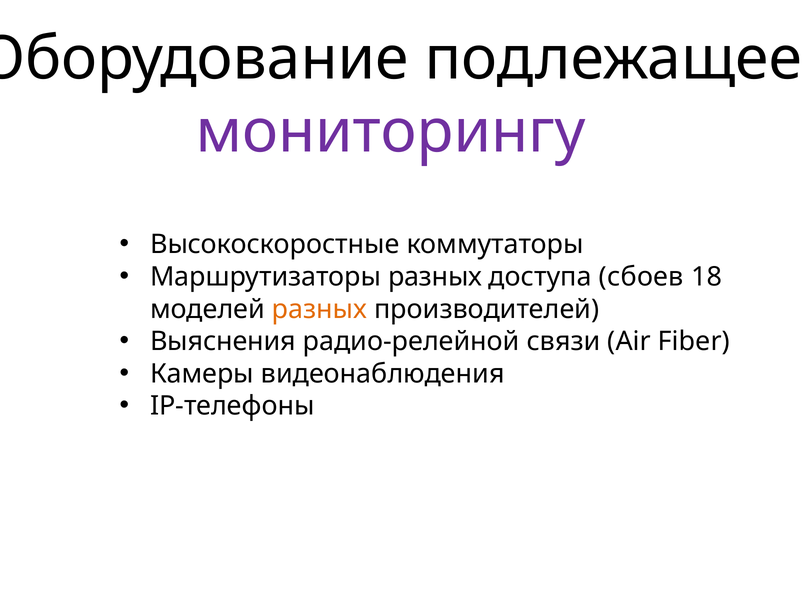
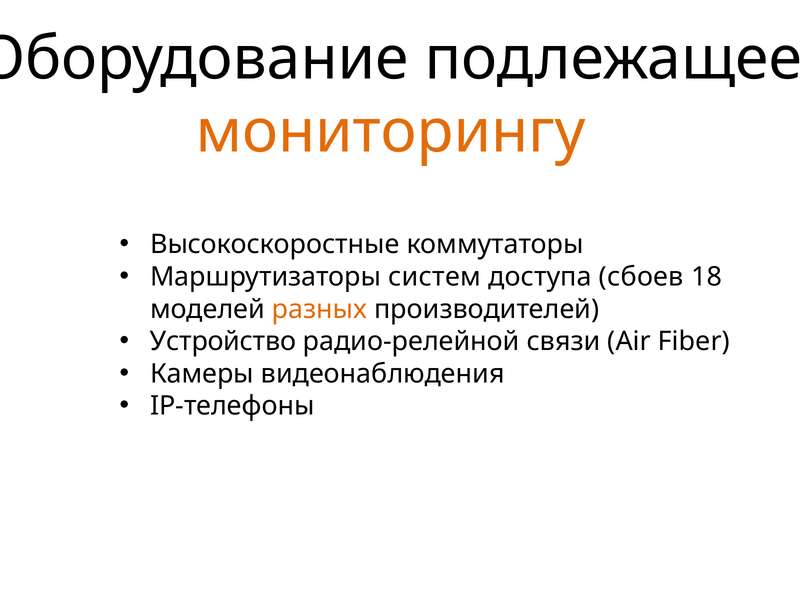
мониторингу colour: purple -> orange
Маршрутизаторы разных: разных -> систем
Выяснения: Выяснения -> Устройство
